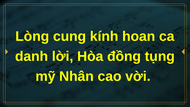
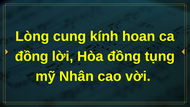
danh at (32, 56): danh -> đồng
